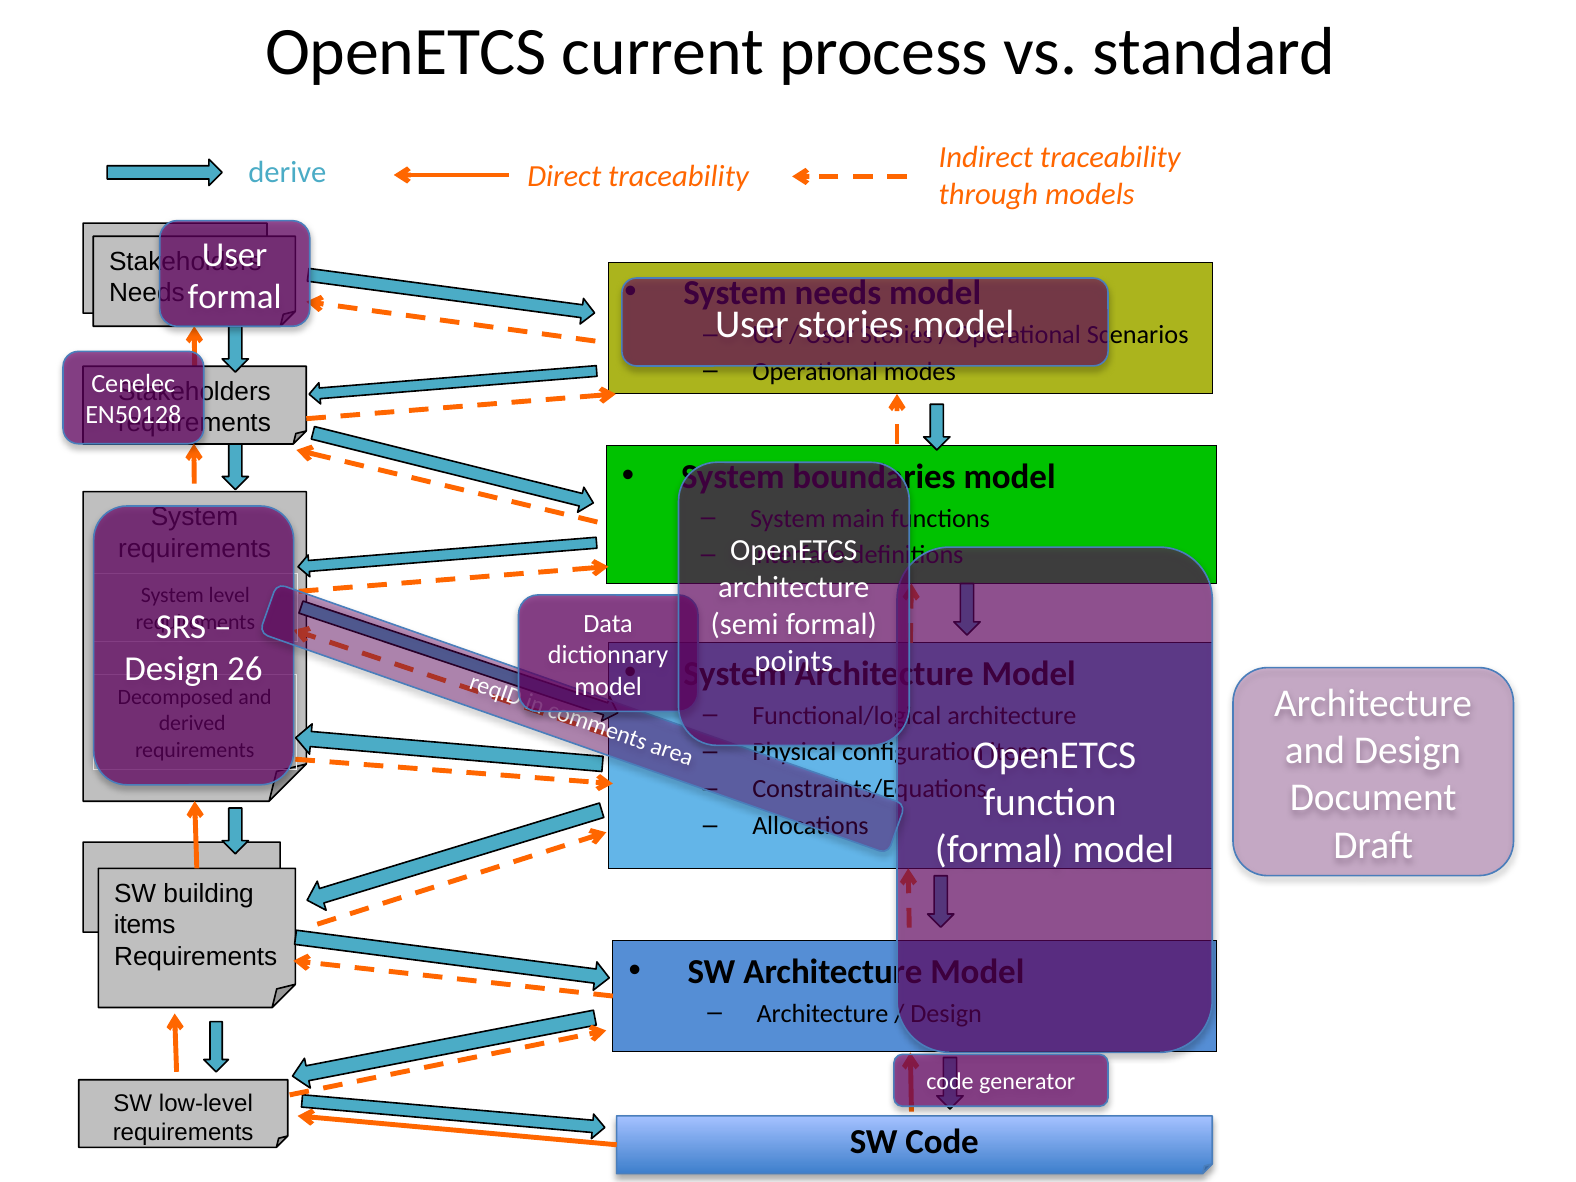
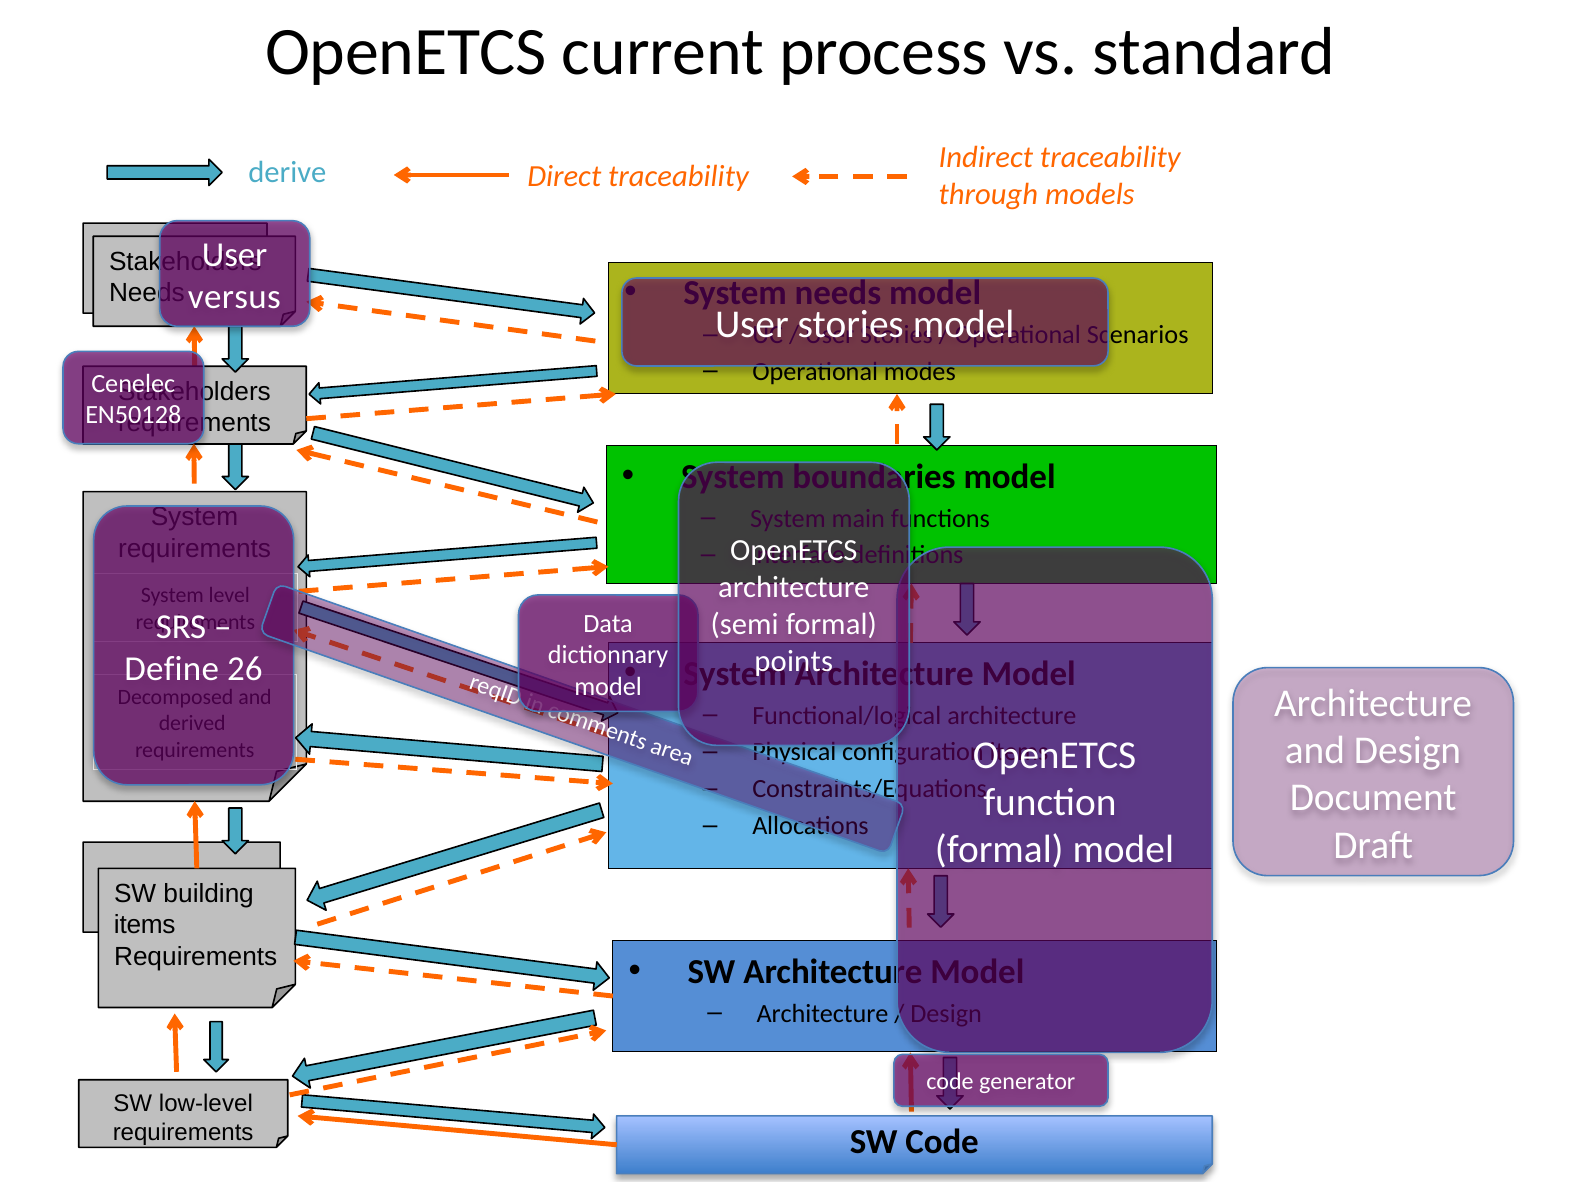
formal at (235, 297): formal -> versus
Design at (172, 669): Design -> Define
